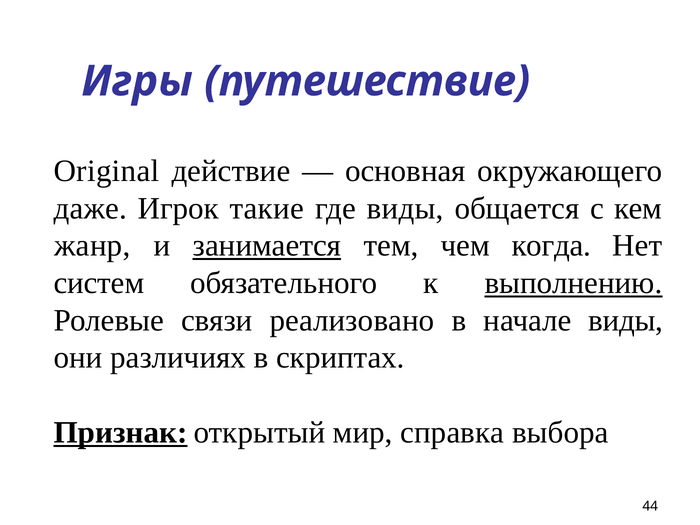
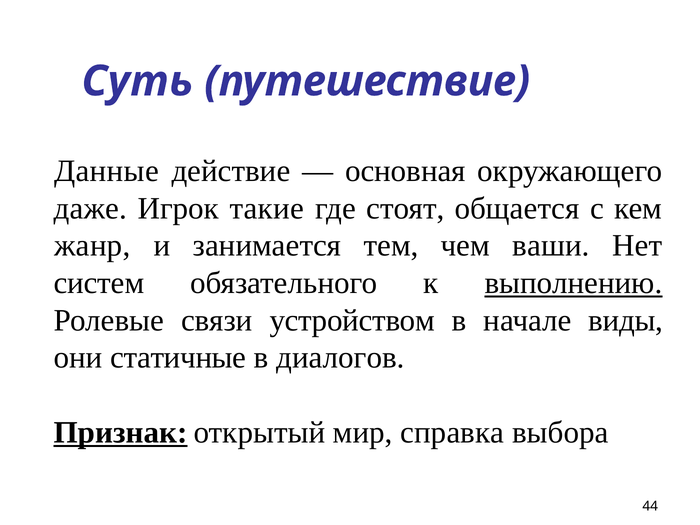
Игры: Игры -> Суть
Original: Original -> Данные
где виды: виды -> стоят
занимается underline: present -> none
когда: когда -> ваши
реализовано: реализовано -> устройством
различиях: различиях -> статичные
скриптах: скриптах -> диалогов
